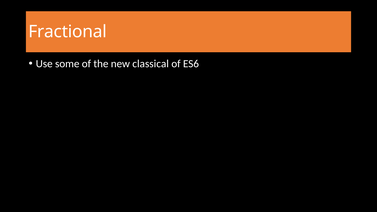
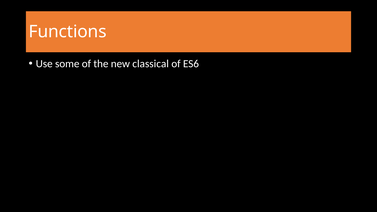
Fractional: Fractional -> Functions
